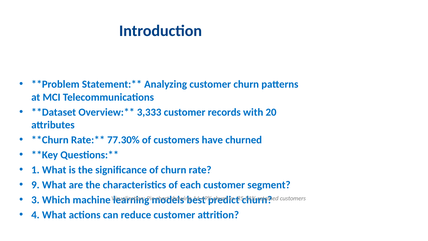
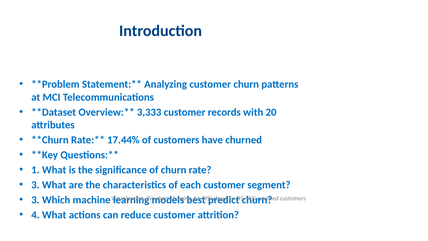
77.30%: 77.30% -> 17.44%
9 at (35, 185): 9 -> 3
